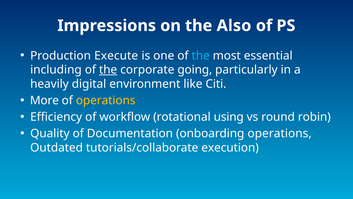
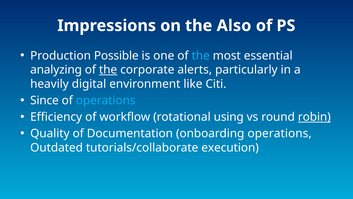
Execute: Execute -> Possible
including: including -> analyzing
going: going -> alerts
More: More -> Since
operations at (106, 100) colour: yellow -> light blue
robin underline: none -> present
